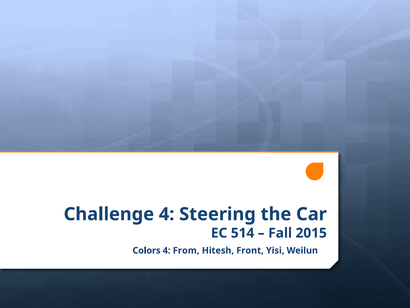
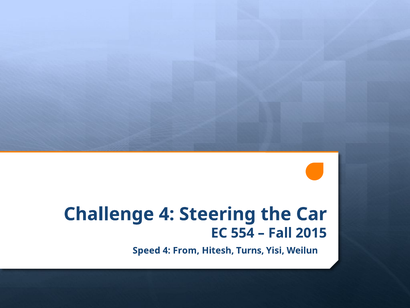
514: 514 -> 554
Colors: Colors -> Speed
Front: Front -> Turns
